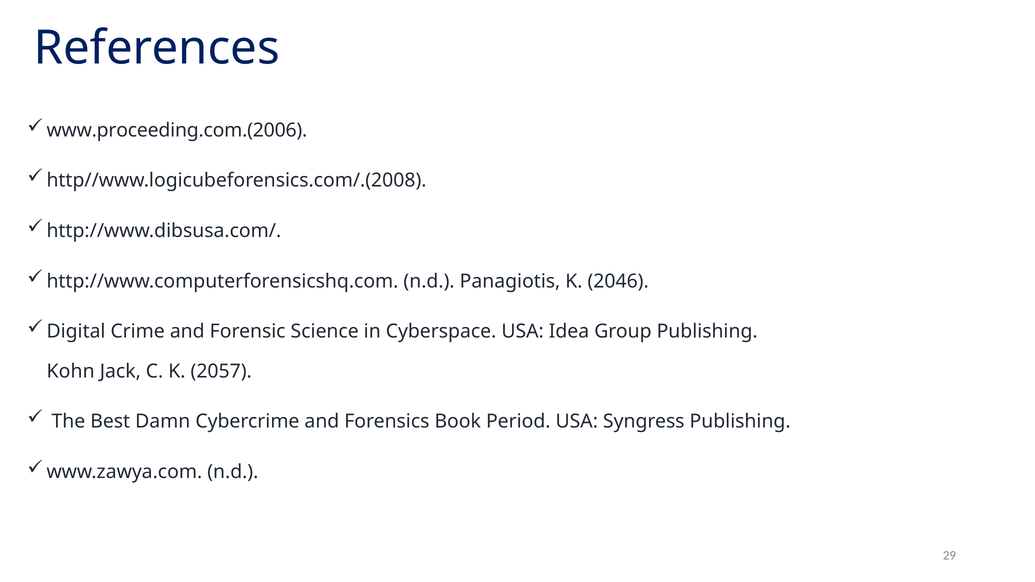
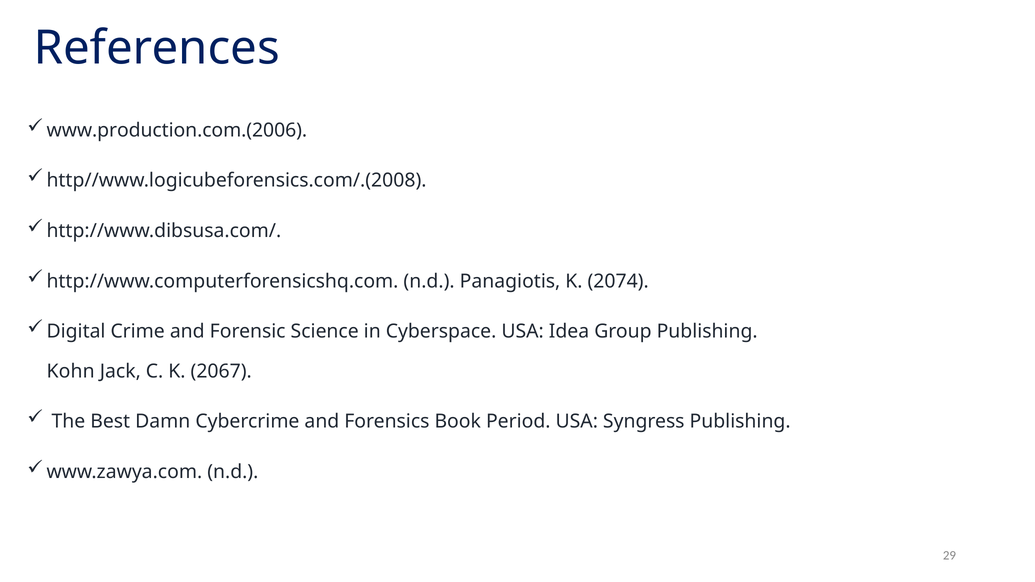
www.proceeding.com.(2006: www.proceeding.com.(2006 -> www.production.com.(2006
2046: 2046 -> 2074
2057: 2057 -> 2067
